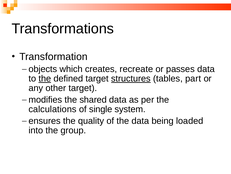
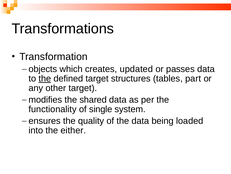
recreate: recreate -> updated
structures underline: present -> none
calculations: calculations -> functionality
group: group -> either
